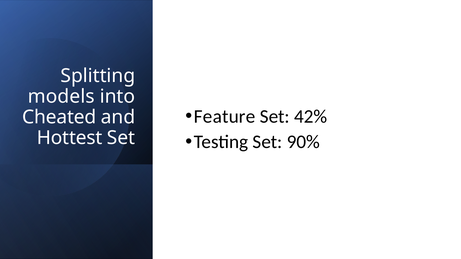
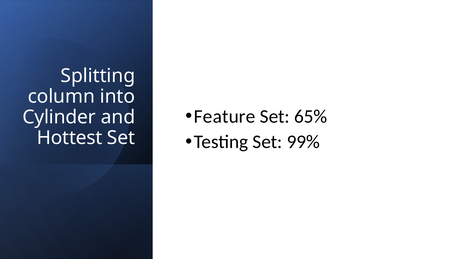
models: models -> column
42%: 42% -> 65%
Cheated: Cheated -> Cylinder
90%: 90% -> 99%
